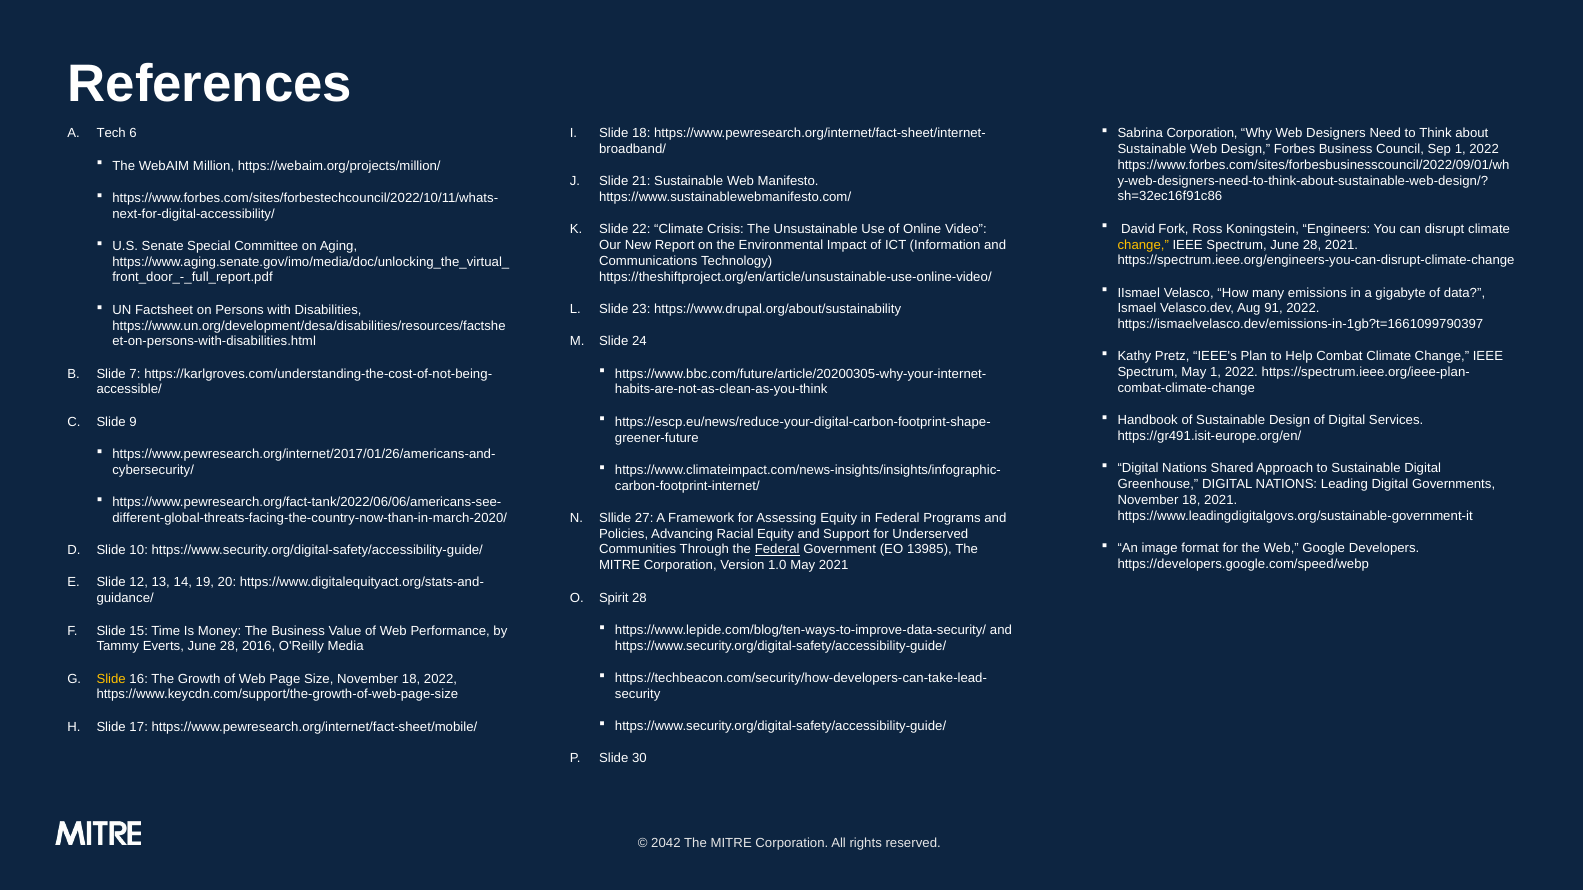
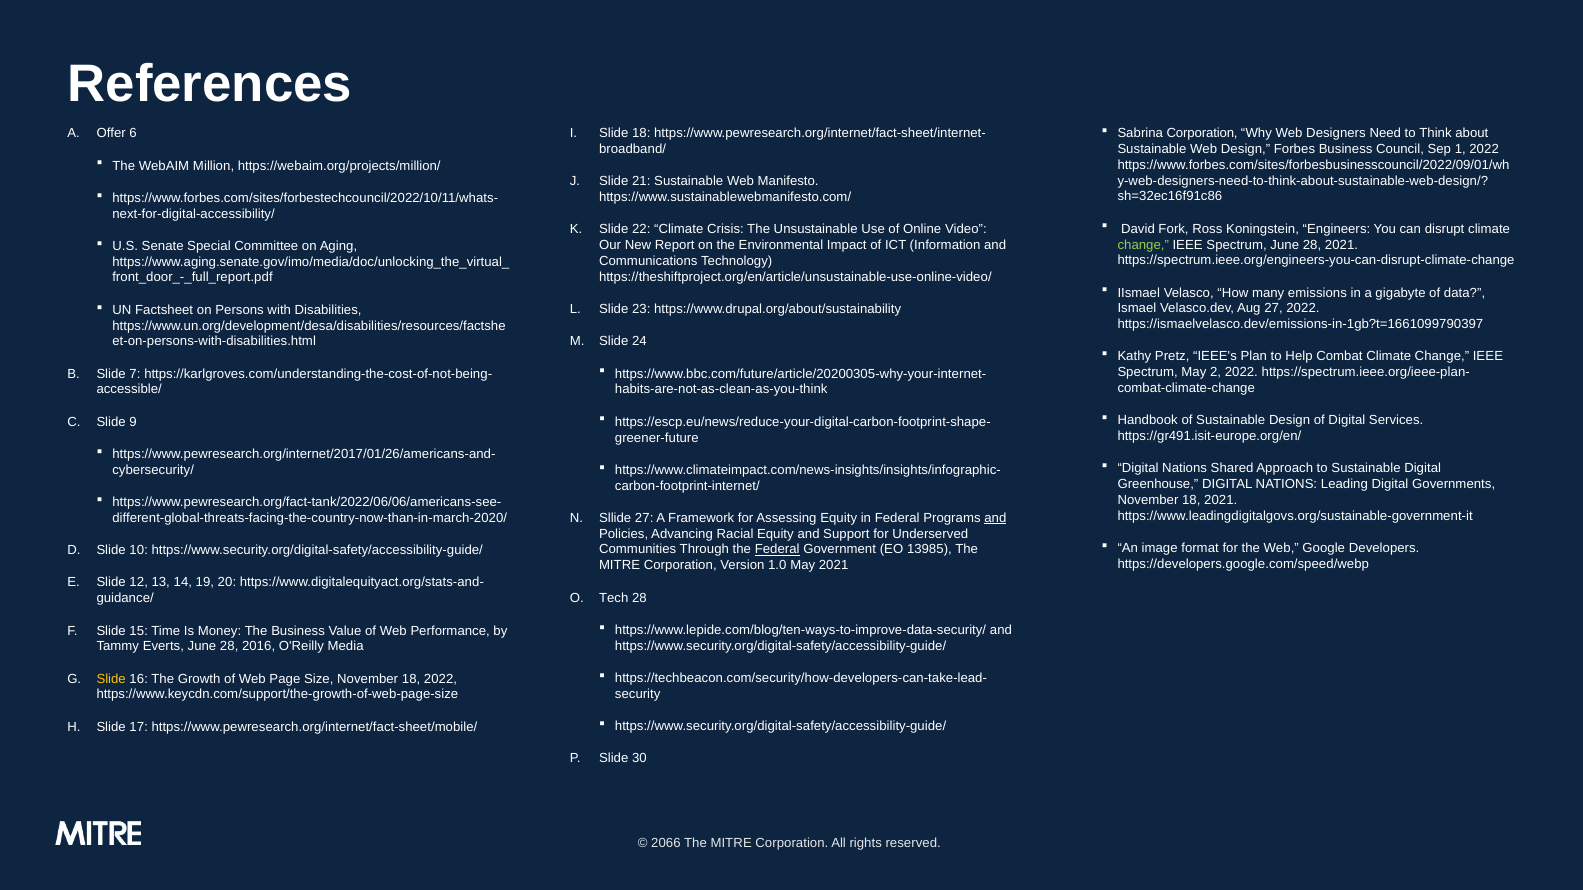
Tech: Tech -> Offer
change at (1143, 245) colour: yellow -> light green
Aug 91: 91 -> 27
May 1: 1 -> 2
and at (995, 518) underline: none -> present
Spirit: Spirit -> Tech
2042: 2042 -> 2066
